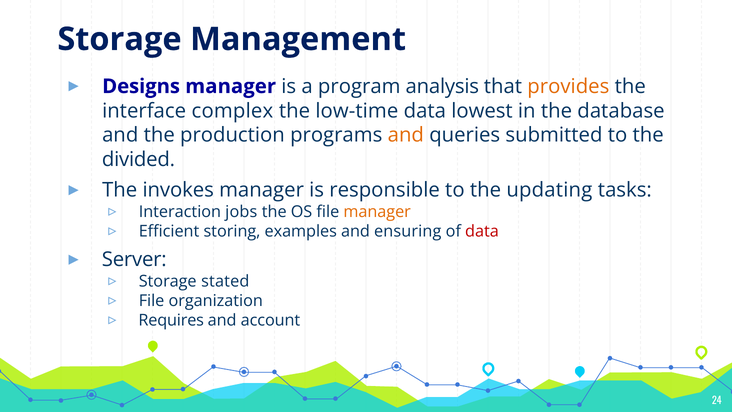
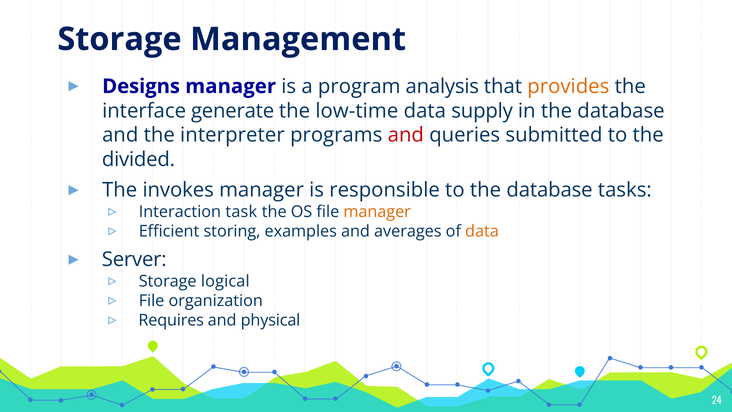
complex: complex -> generate
lowest: lowest -> supply
production: production -> interpreter
and at (406, 135) colour: orange -> red
to the updating: updating -> database
jobs: jobs -> task
ensuring: ensuring -> averages
data at (482, 231) colour: red -> orange
stated: stated -> logical
account: account -> physical
